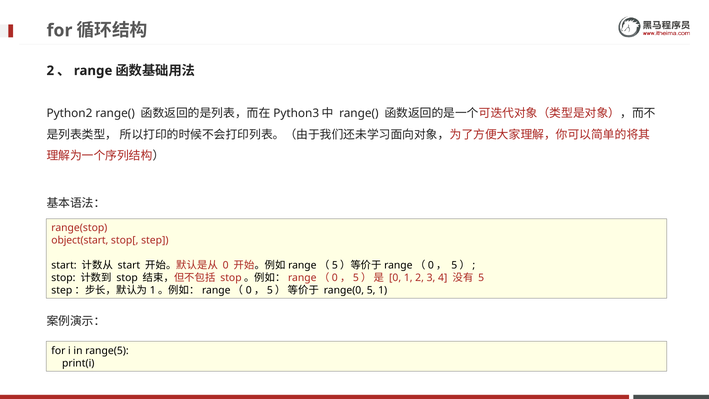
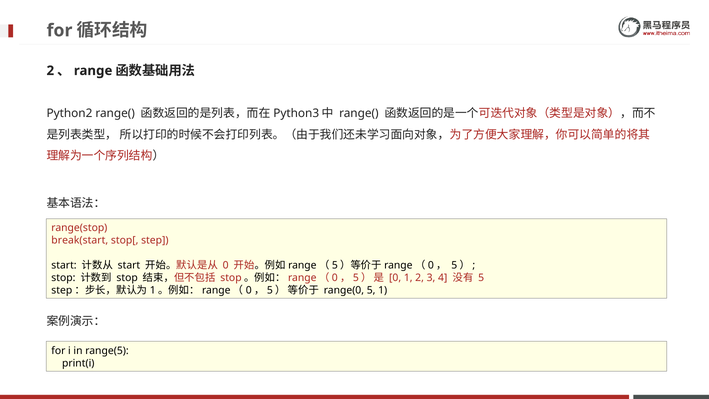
object(start: object(start -> break(start
